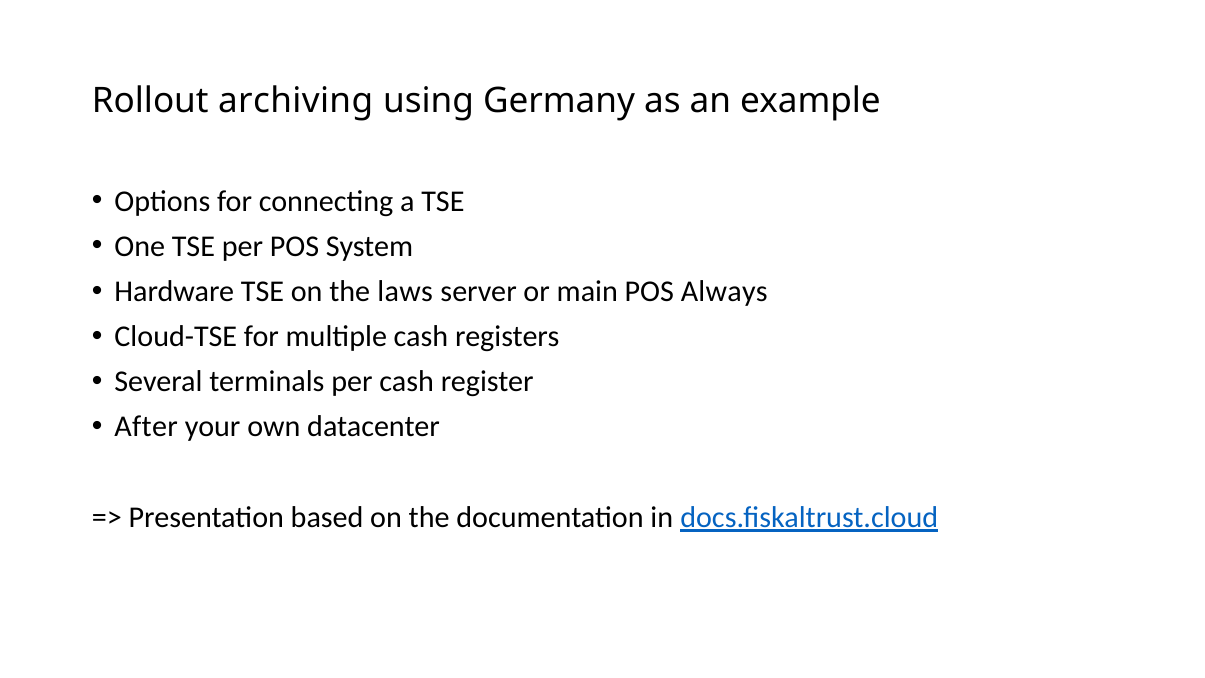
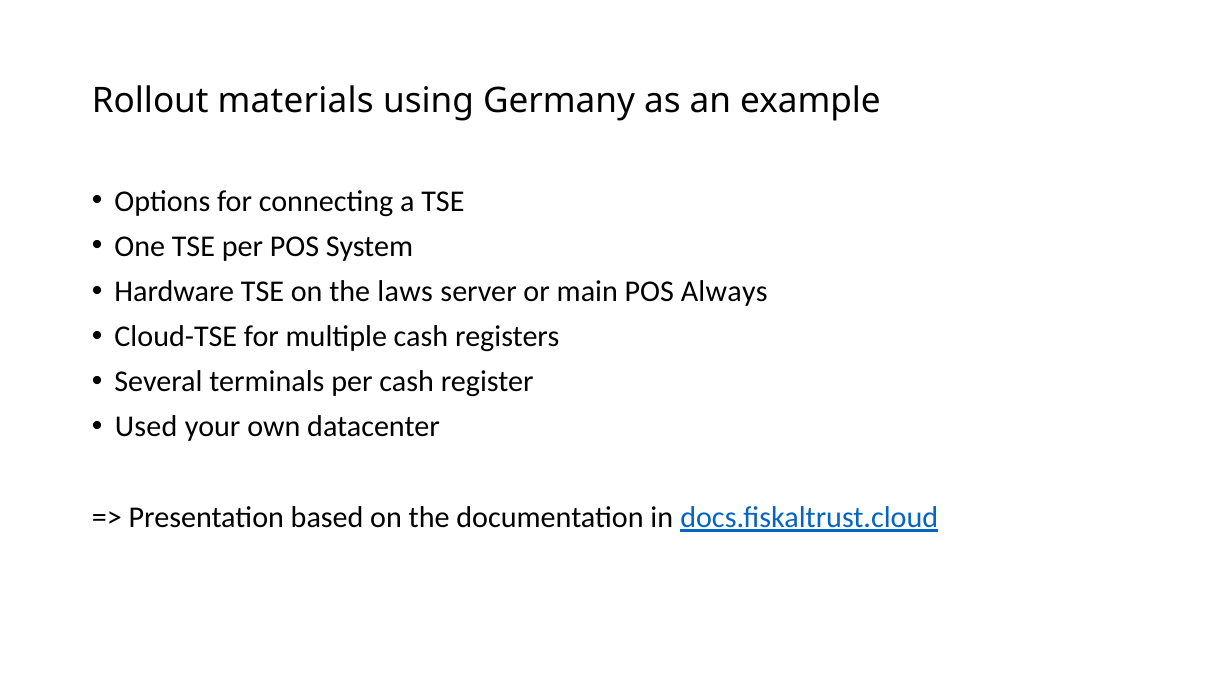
archiving: archiving -> materials
After: After -> Used
